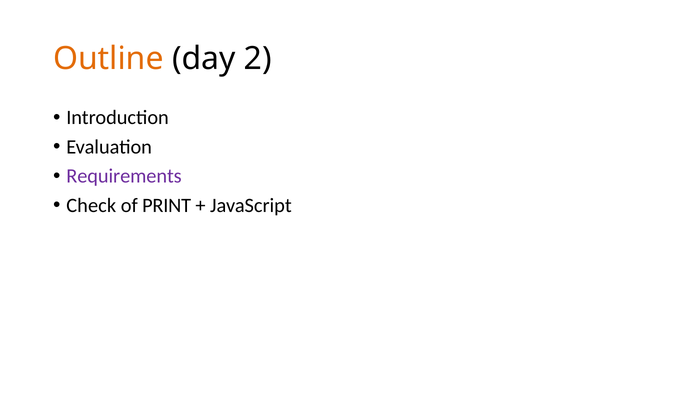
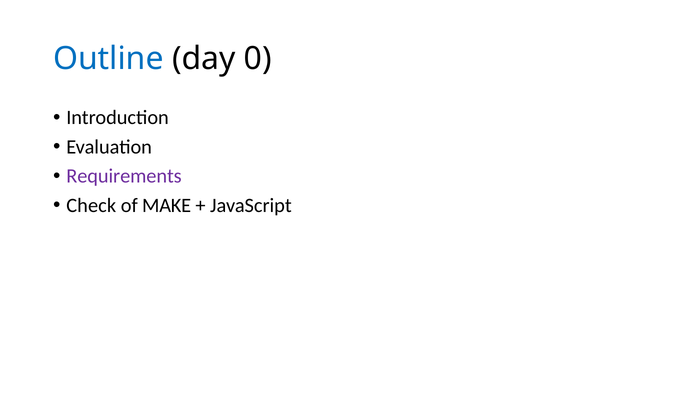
Outline colour: orange -> blue
2: 2 -> 0
PRINT: PRINT -> MAKE
